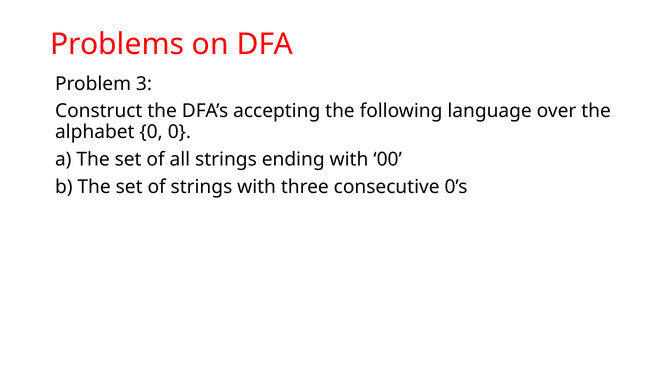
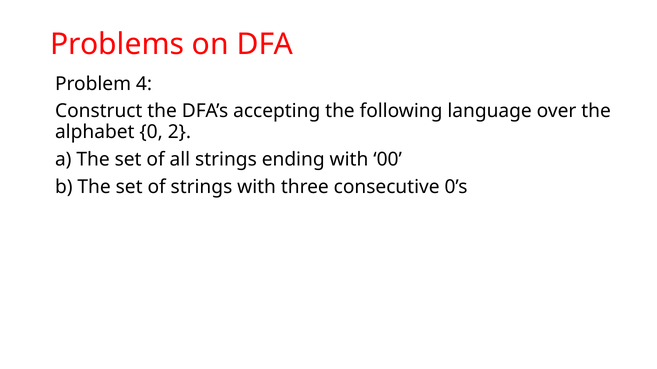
3: 3 -> 4
0 0: 0 -> 2
